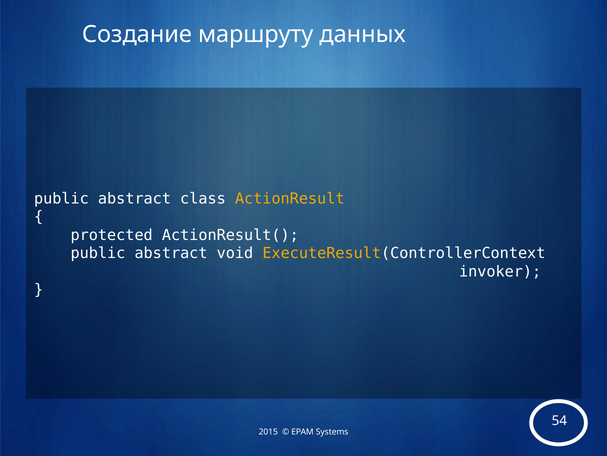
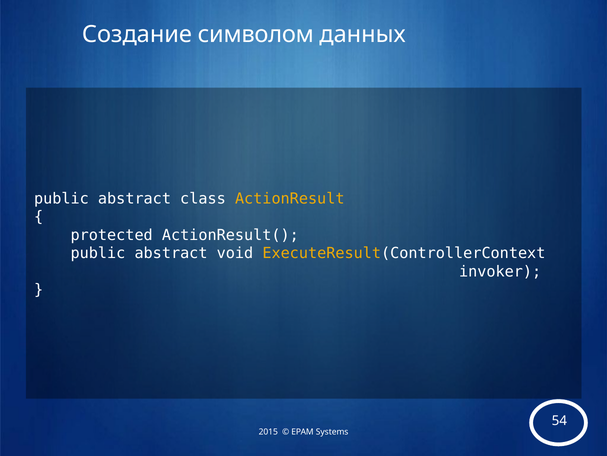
маршруту: маршруту -> символом
